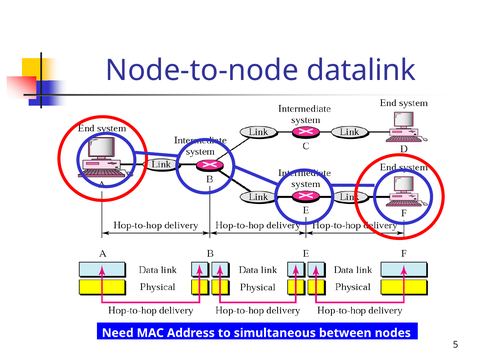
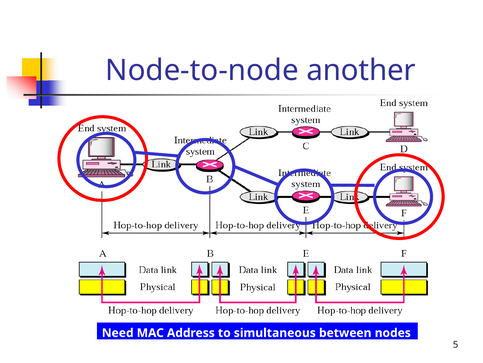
datalink: datalink -> another
